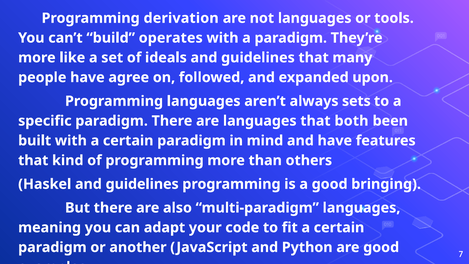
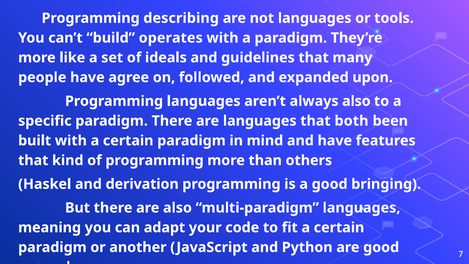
derivation: derivation -> describing
always sets: sets -> also
Haskel and guidelines: guidelines -> derivation
